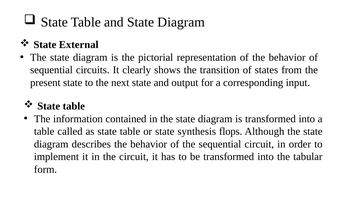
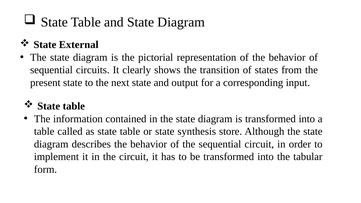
flops: flops -> store
